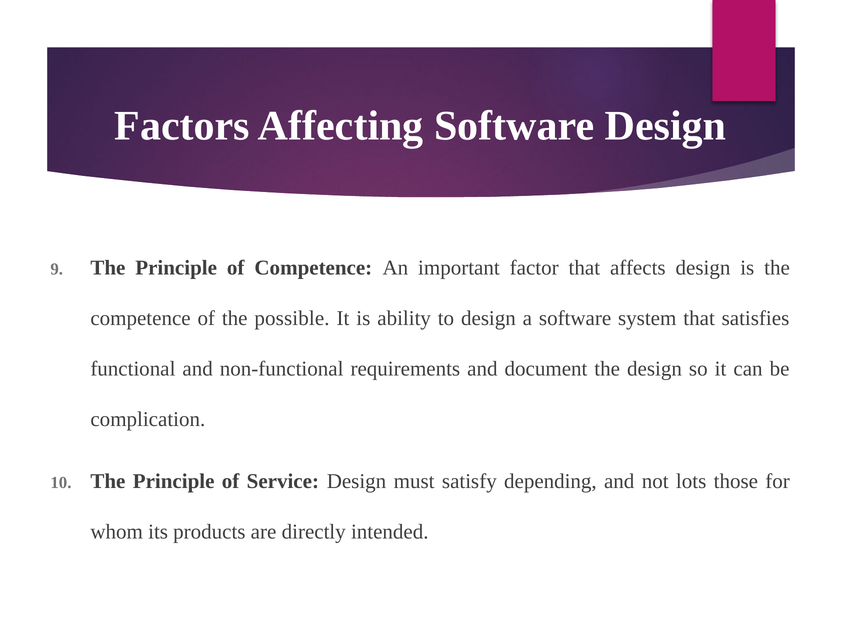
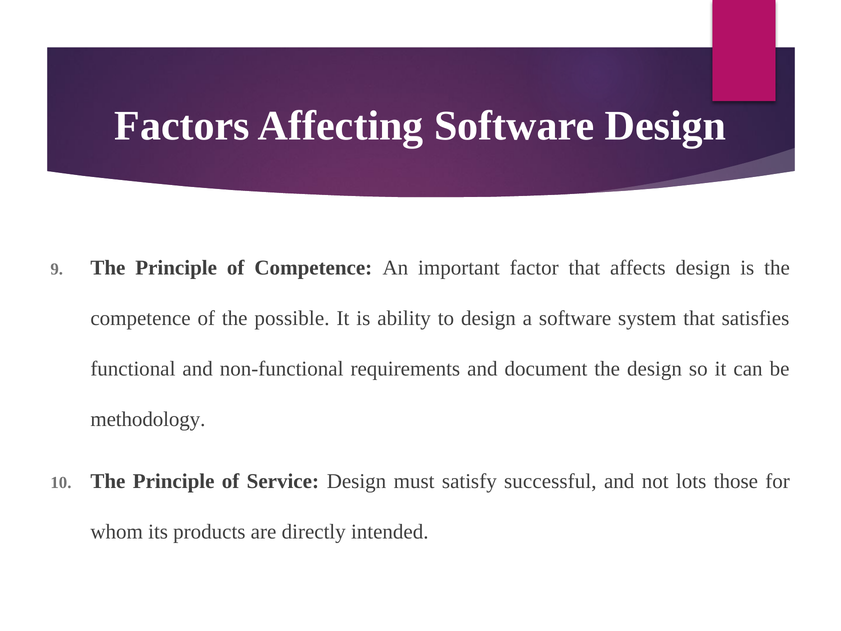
complication: complication -> methodology
depending: depending -> successful
